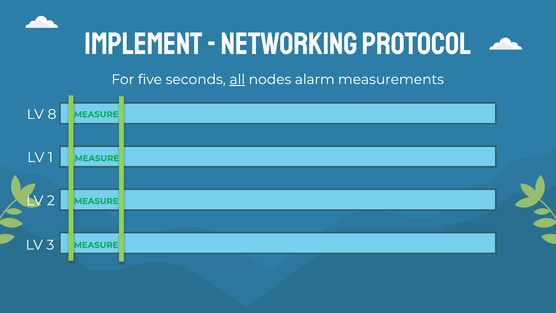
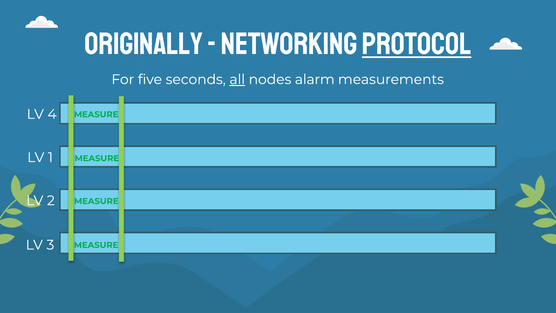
Implement: Implement -> Originally
protocoL underline: none -> present
8: 8 -> 4
